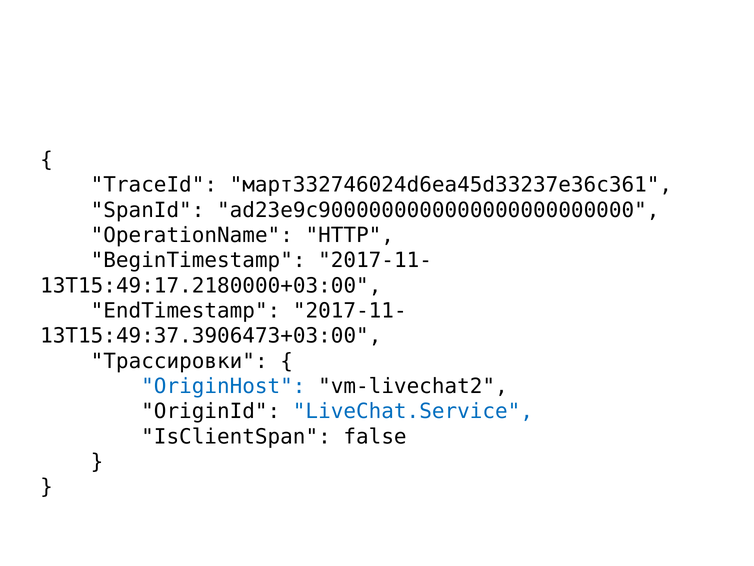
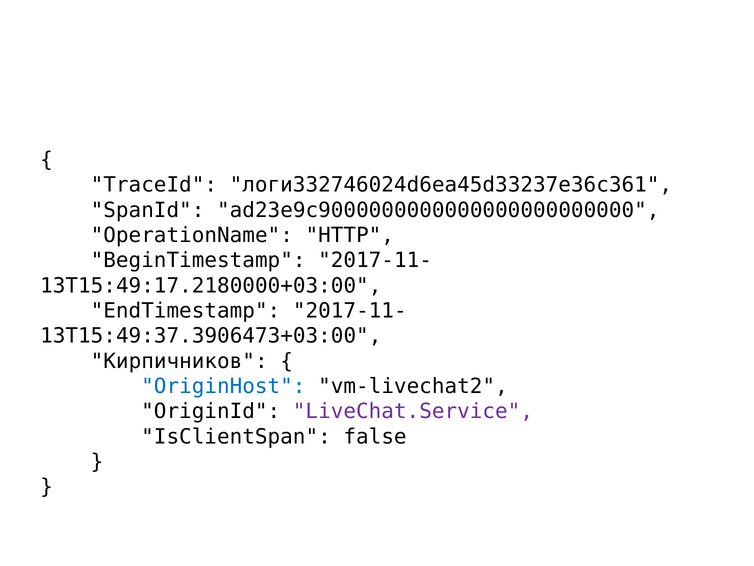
март332746024d6ea45d33237e36c361: март332746024d6ea45d33237e36c361 -> логи332746024d6ea45d33237e36c361
Трассировки: Трассировки -> Кирпичников
LiveChat.Service colour: blue -> purple
